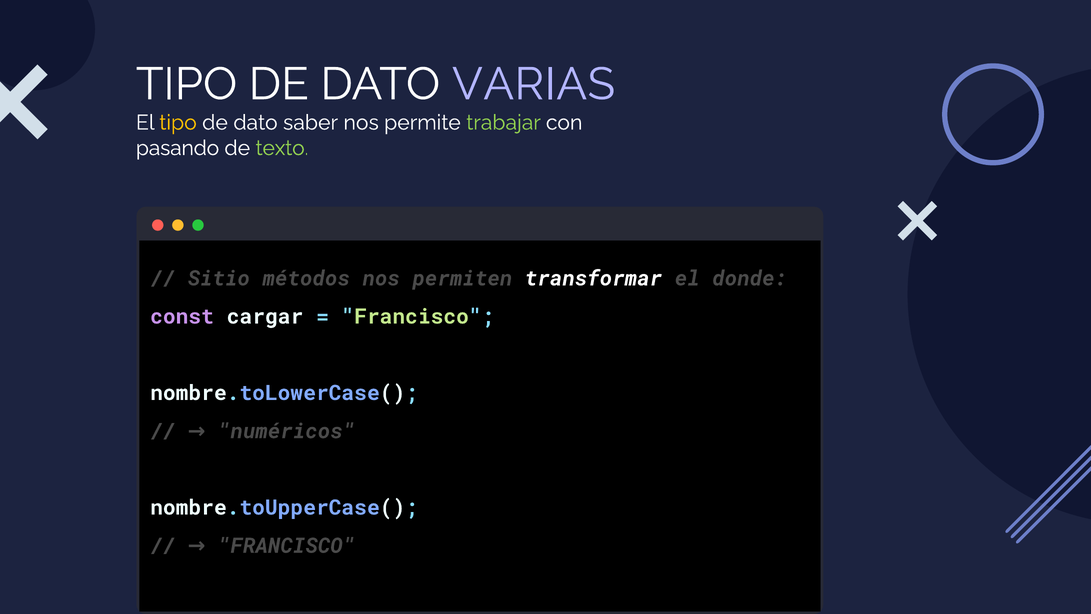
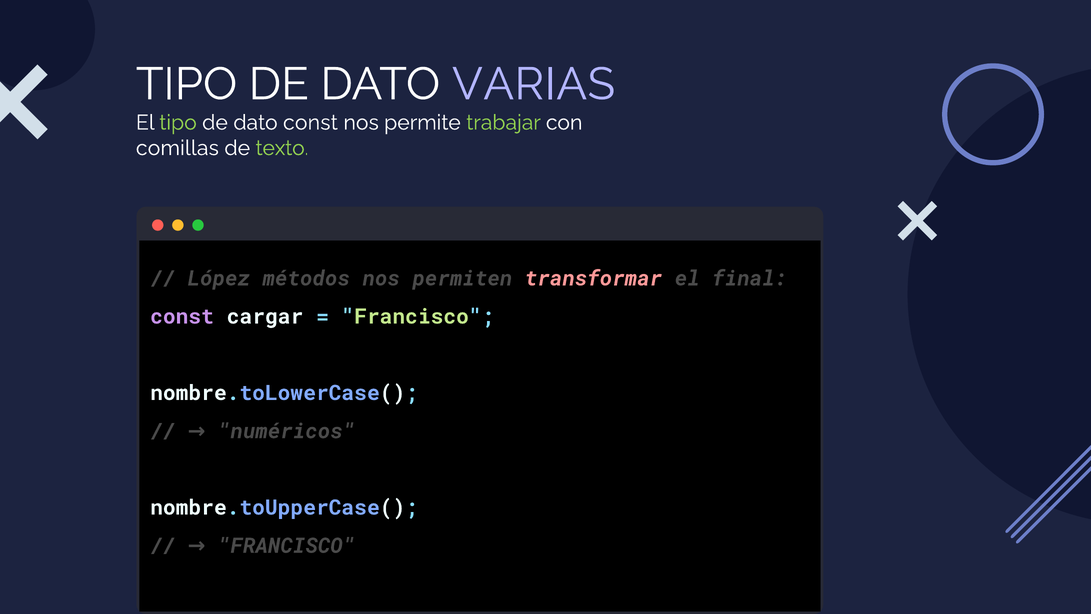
tipo at (178, 123) colour: yellow -> light green
dato saber: saber -> const
pasando: pasando -> comillas
Sitio: Sitio -> López
transformar colour: white -> pink
donde: donde -> final
